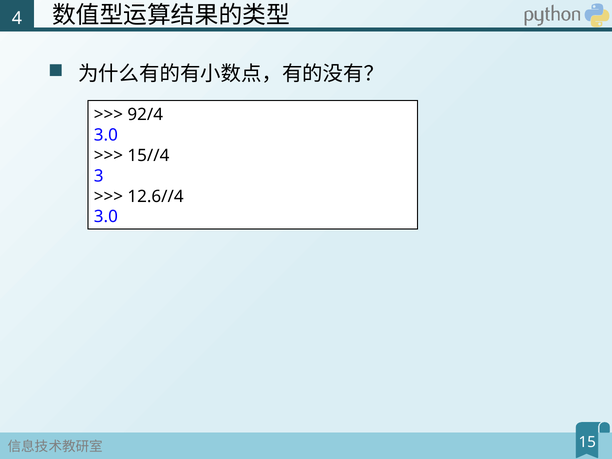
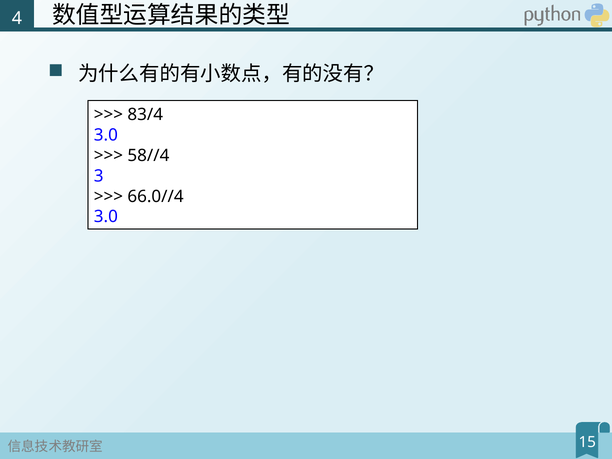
92/4: 92/4 -> 83/4
15//4: 15//4 -> 58//4
12.6//4: 12.6//4 -> 66.0//4
